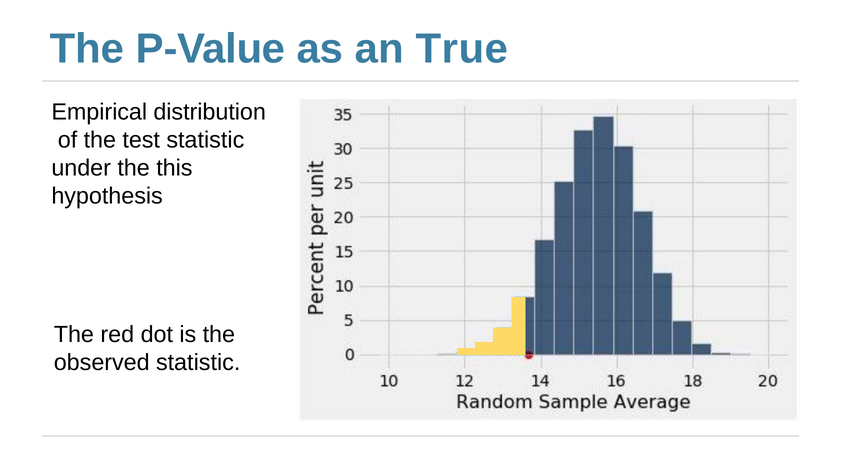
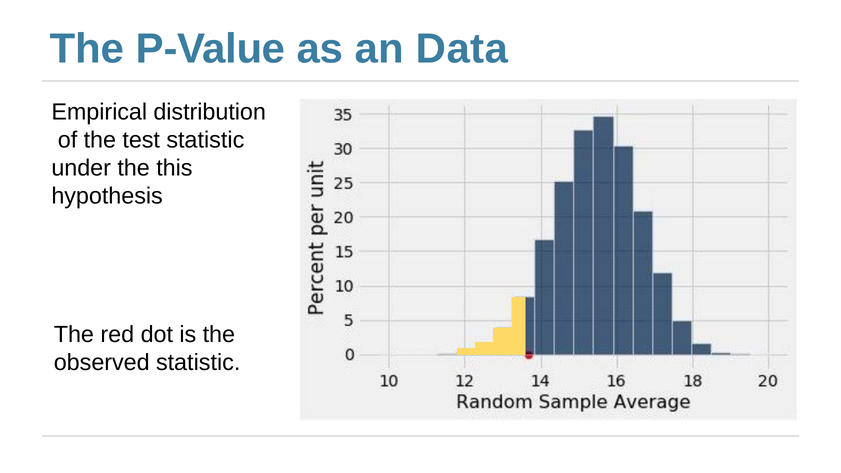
True: True -> Data
